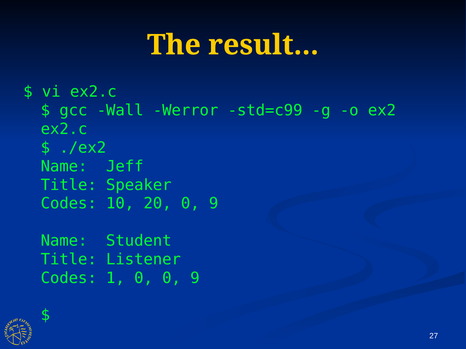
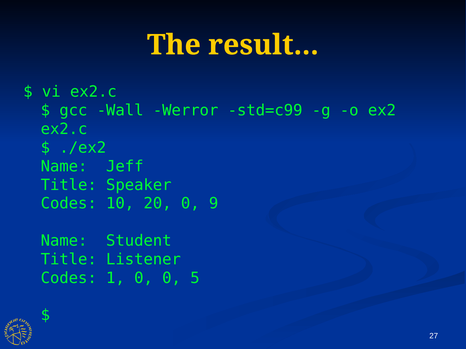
0 0 9: 9 -> 5
